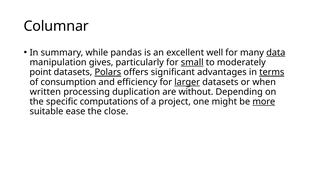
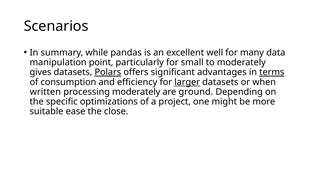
Columnar: Columnar -> Scenarios
data underline: present -> none
gives: gives -> point
small underline: present -> none
point: point -> gives
processing duplication: duplication -> moderately
without: without -> ground
computations: computations -> optimizations
more underline: present -> none
